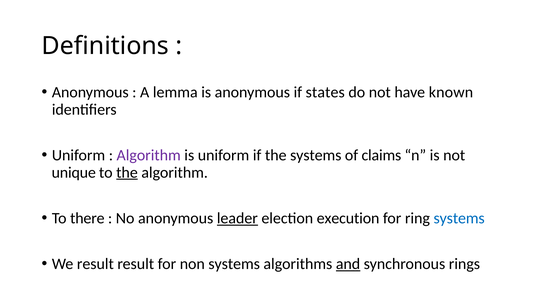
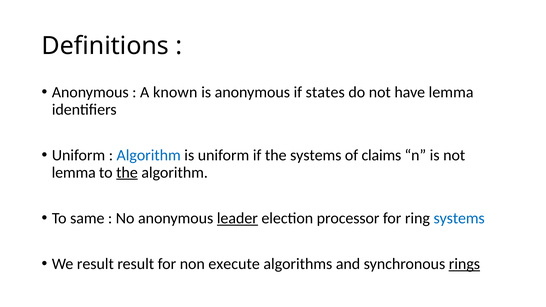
lemma: lemma -> known
have known: known -> lemma
Algorithm at (149, 155) colour: purple -> blue
unique at (74, 173): unique -> lemma
there: there -> same
execution: execution -> processor
non systems: systems -> execute
and underline: present -> none
rings underline: none -> present
